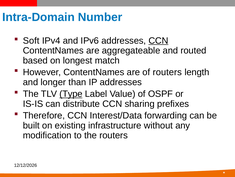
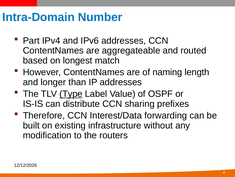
Soft: Soft -> Part
CCN at (158, 40) underline: present -> none
of routers: routers -> naming
